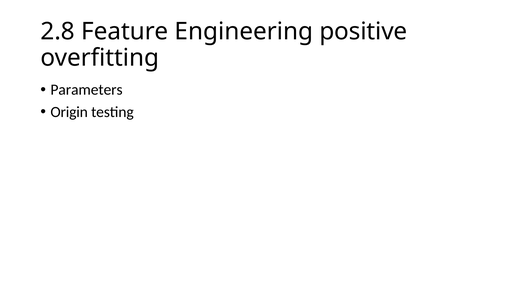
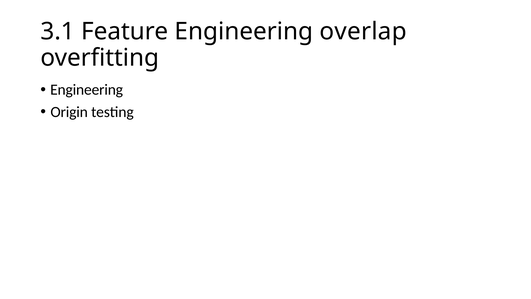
2.8: 2.8 -> 3.1
positive: positive -> overlap
Parameters at (87, 90): Parameters -> Engineering
